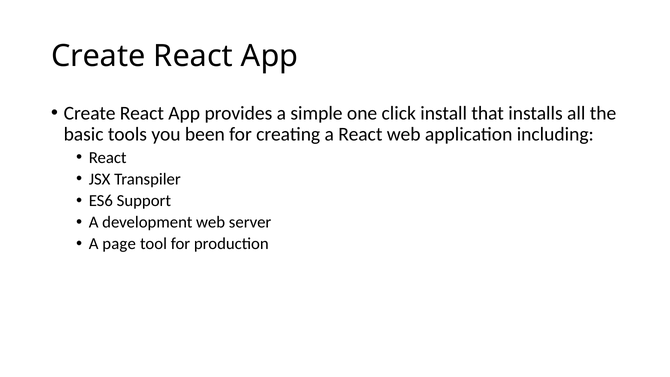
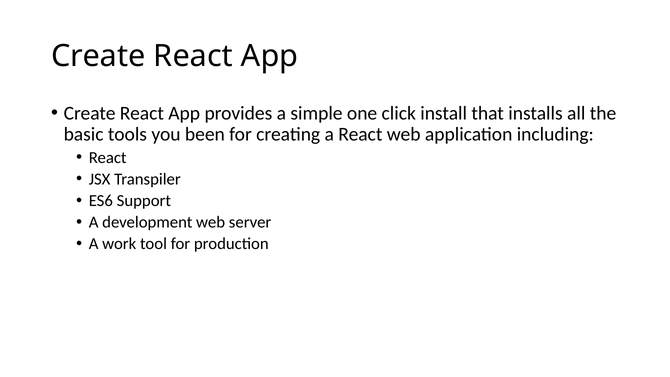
page: page -> work
